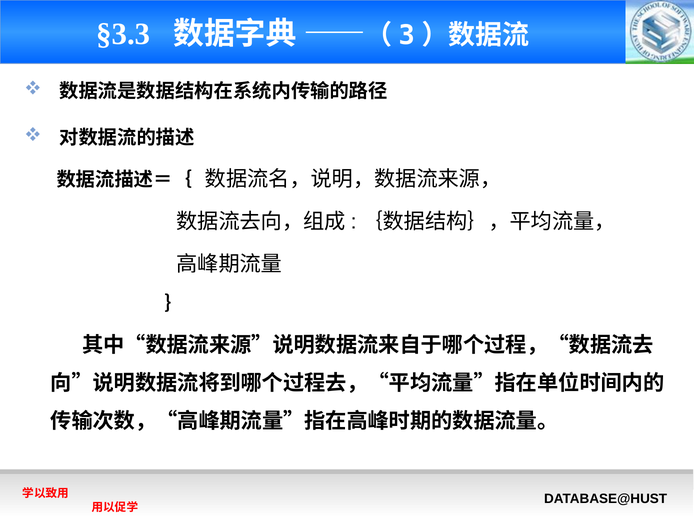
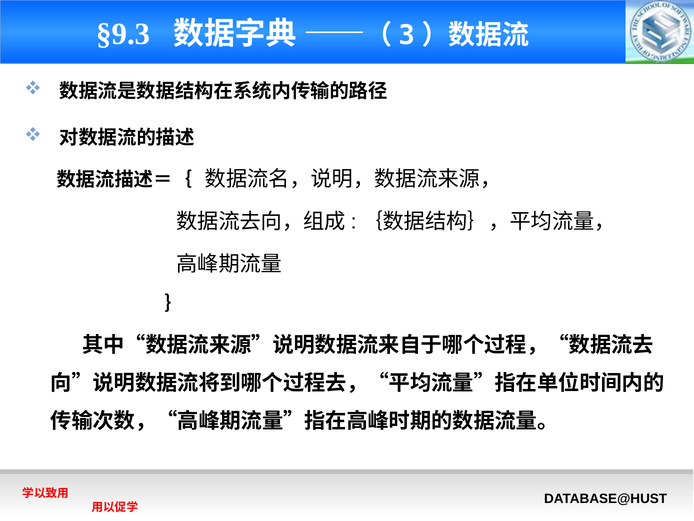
§3.3: §3.3 -> §9.3
